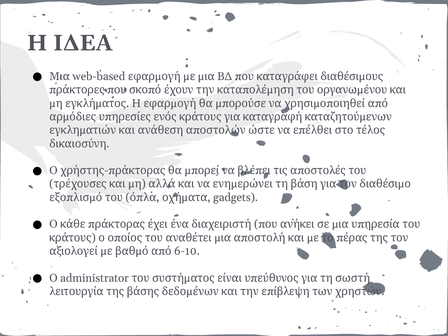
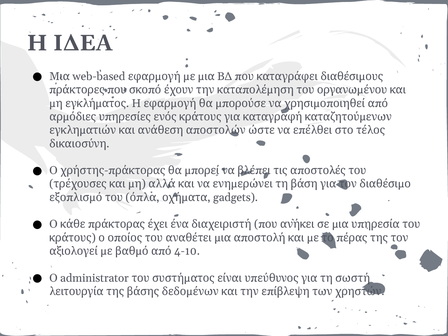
6-10: 6-10 -> 4-10
